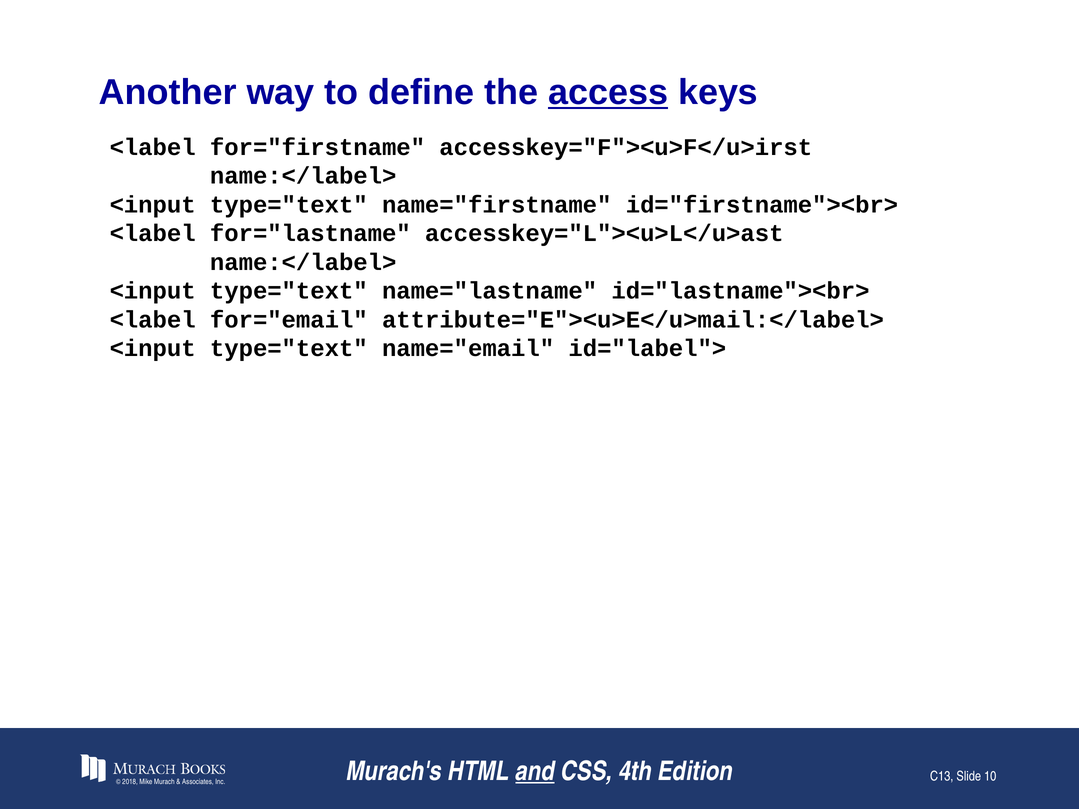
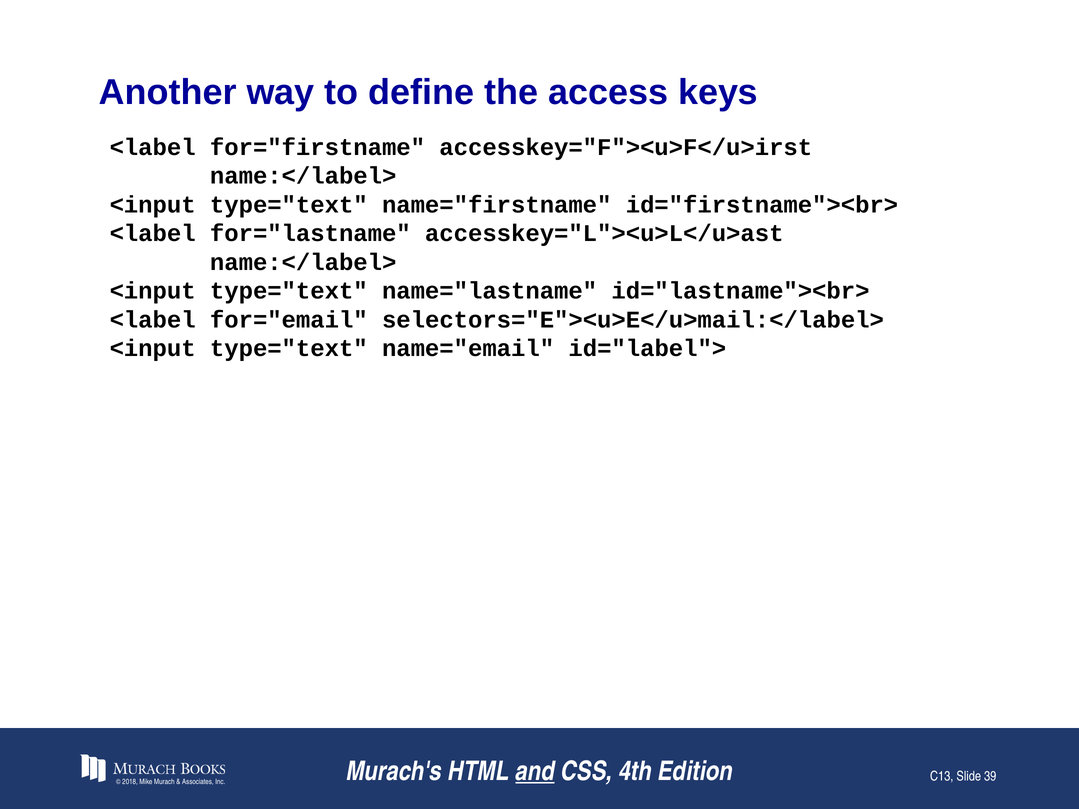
access underline: present -> none
attribute="E"><u>E</u>mail:</label>: attribute="E"><u>E</u>mail:</label> -> selectors="E"><u>E</u>mail:</label>
10: 10 -> 39
